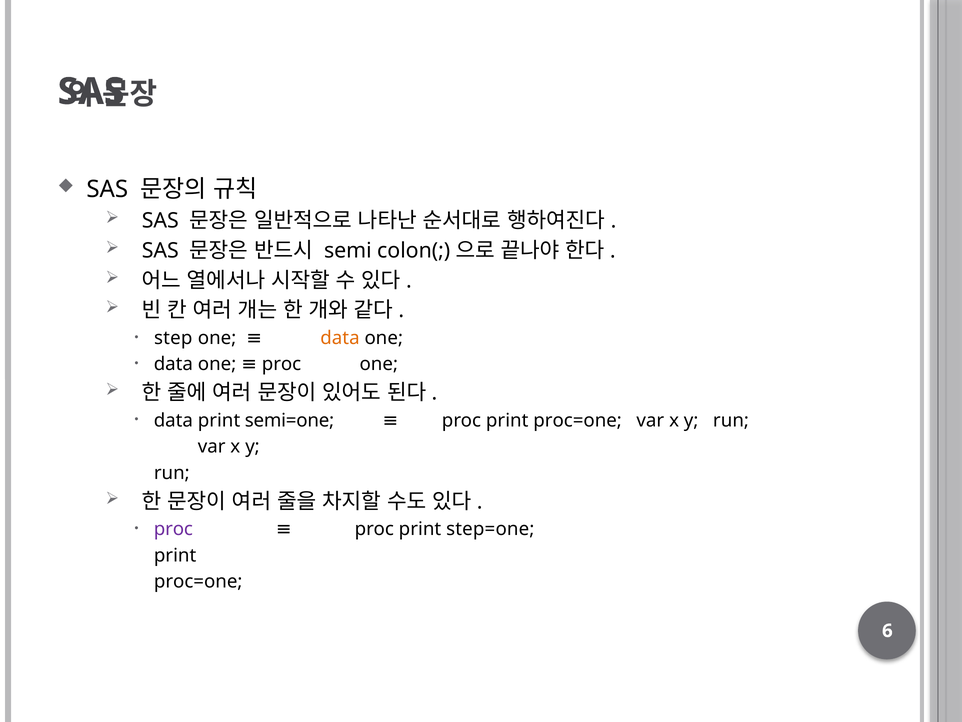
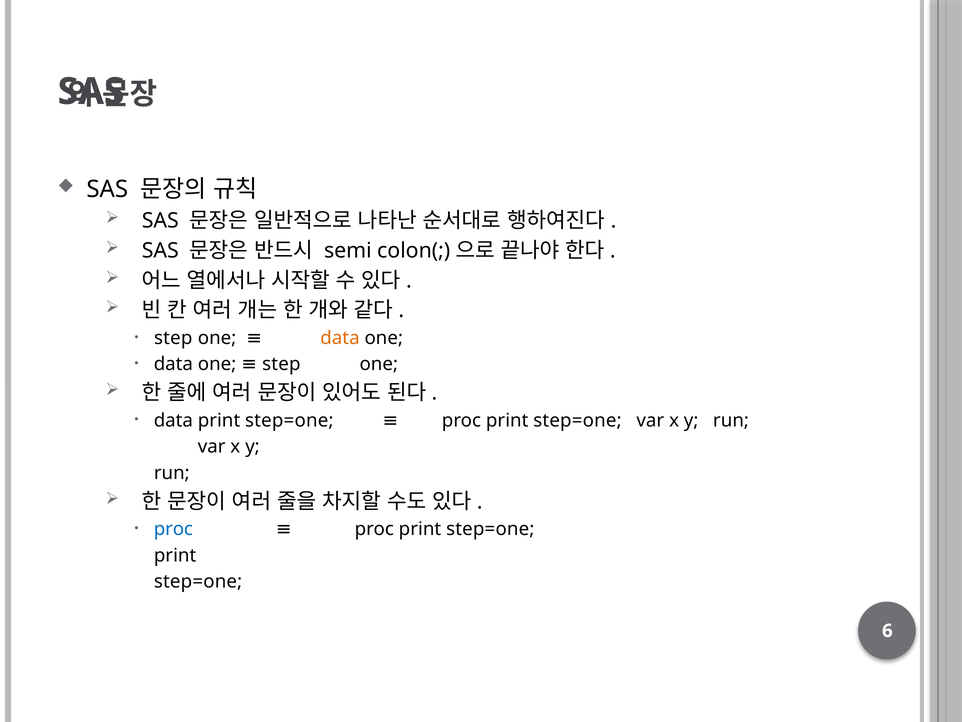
one proc: proc -> step
semi=one at (289, 420): semi=one -> step=one
proc=one at (578, 420): proc=one -> step=one
proc at (173, 529) colour: purple -> blue
proc=one at (198, 581): proc=one -> step=one
